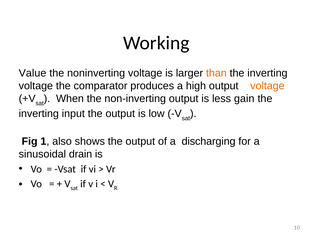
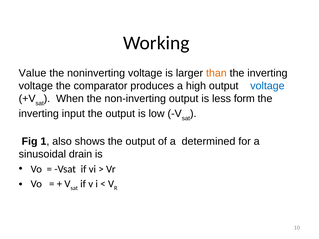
voltage at (267, 86) colour: orange -> blue
gain: gain -> form
discharging: discharging -> determined
